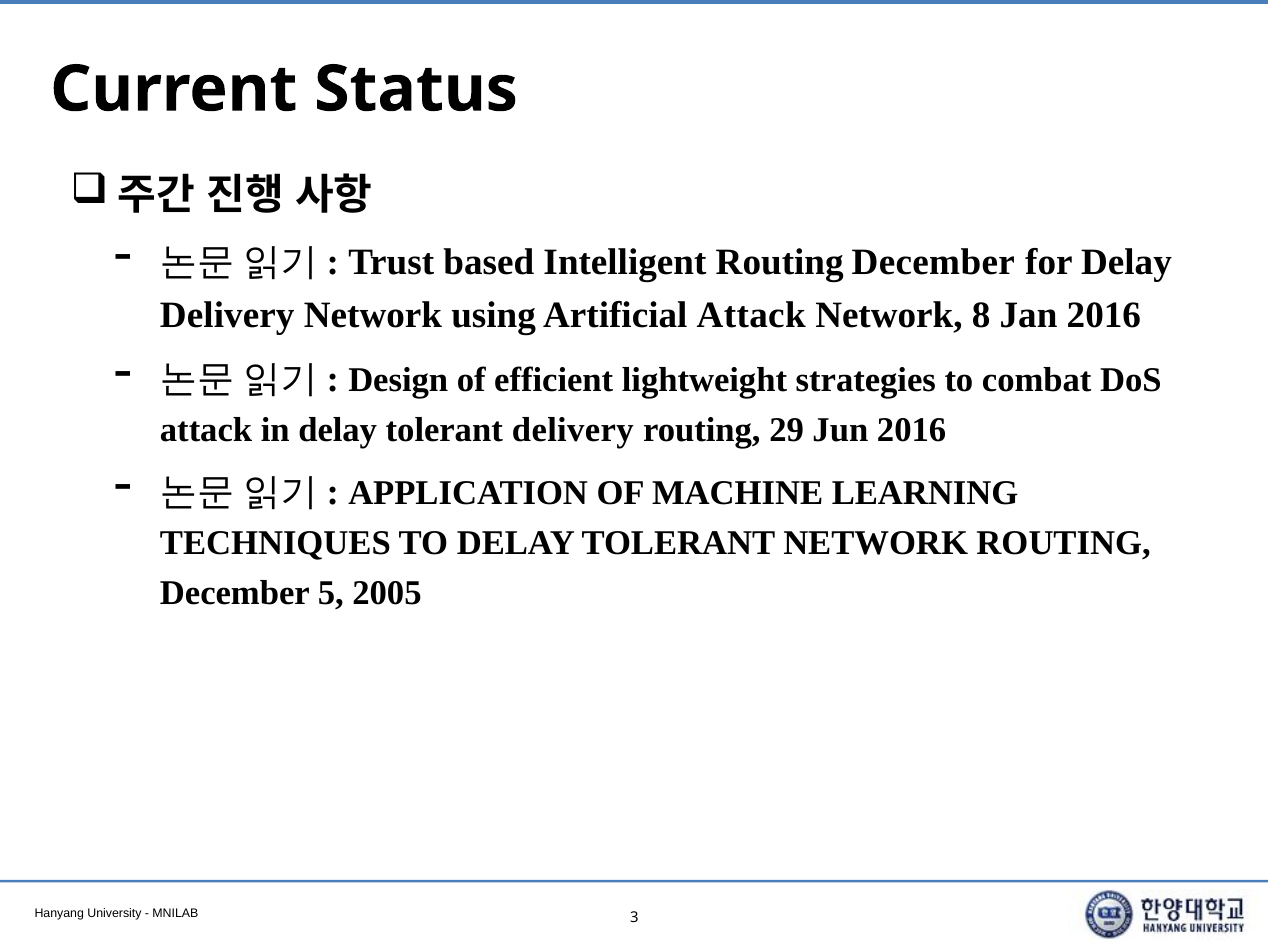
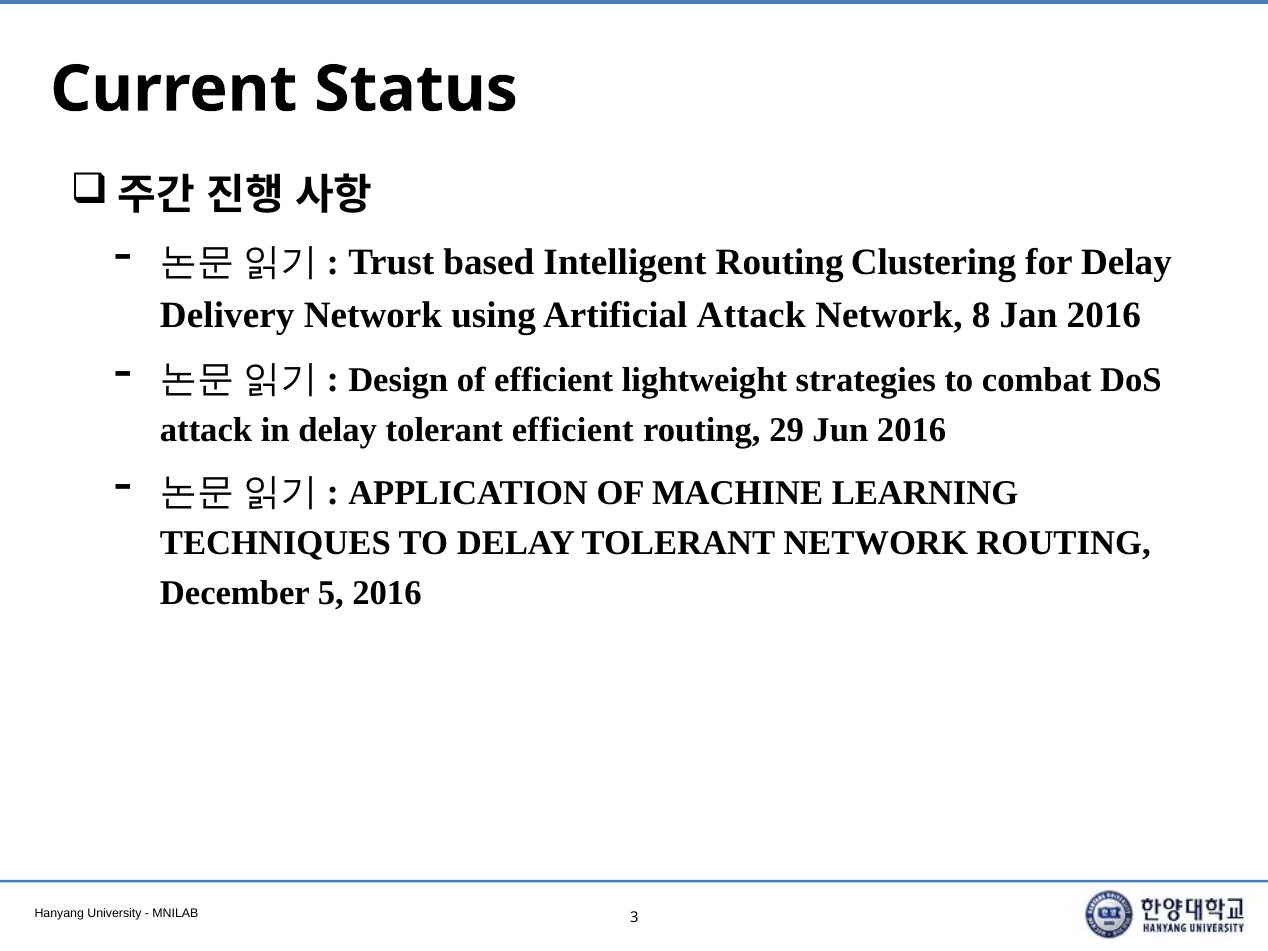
Intelligent Routing December: December -> Clustering
tolerant delivery: delivery -> efficient
5 2005: 2005 -> 2016
